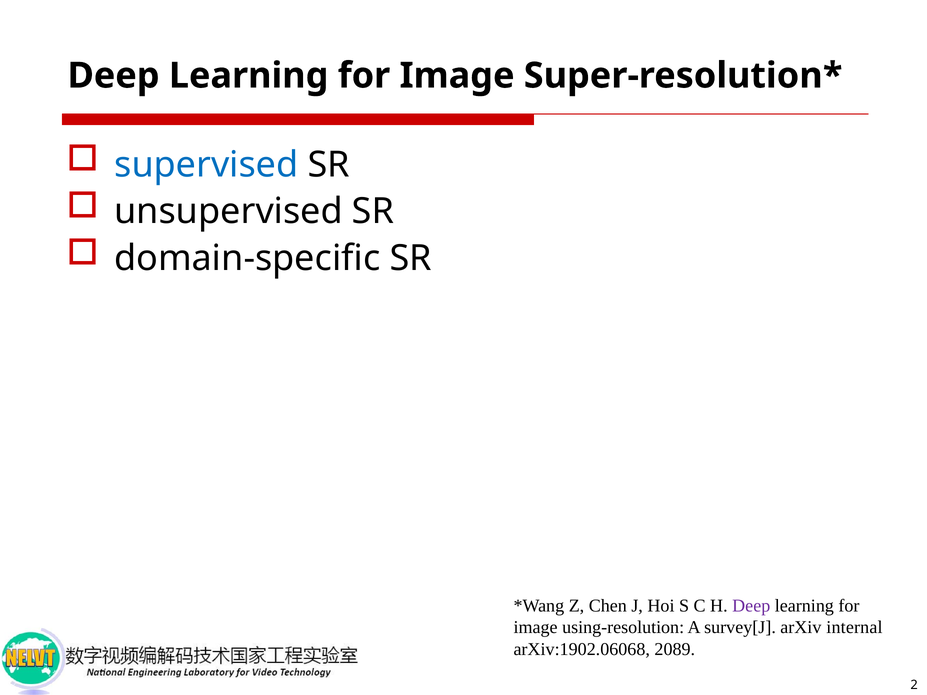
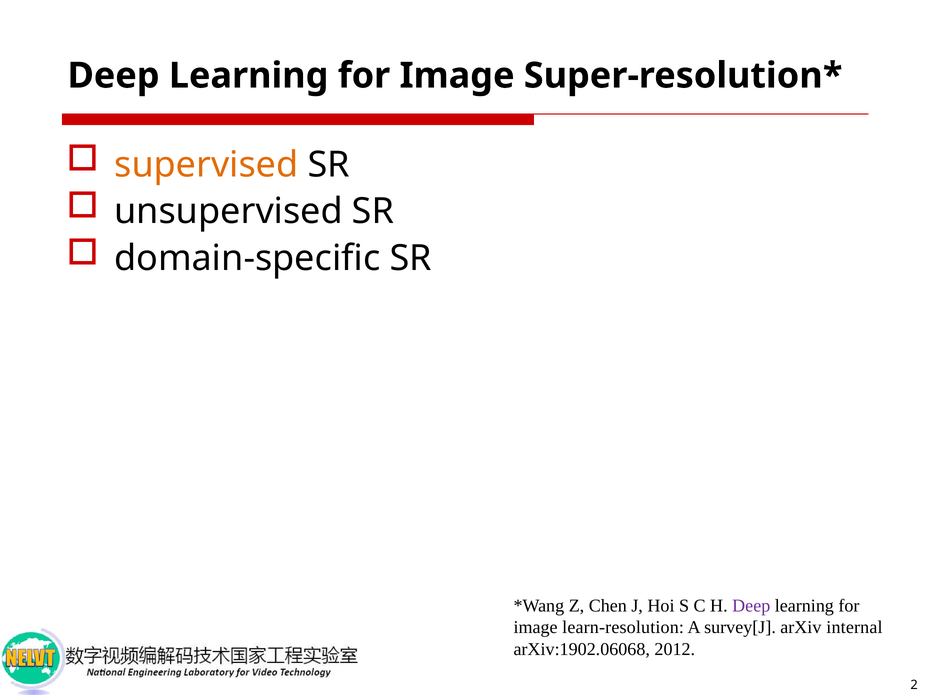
supervised colour: blue -> orange
using-resolution: using-resolution -> learn-resolution
2089: 2089 -> 2012
